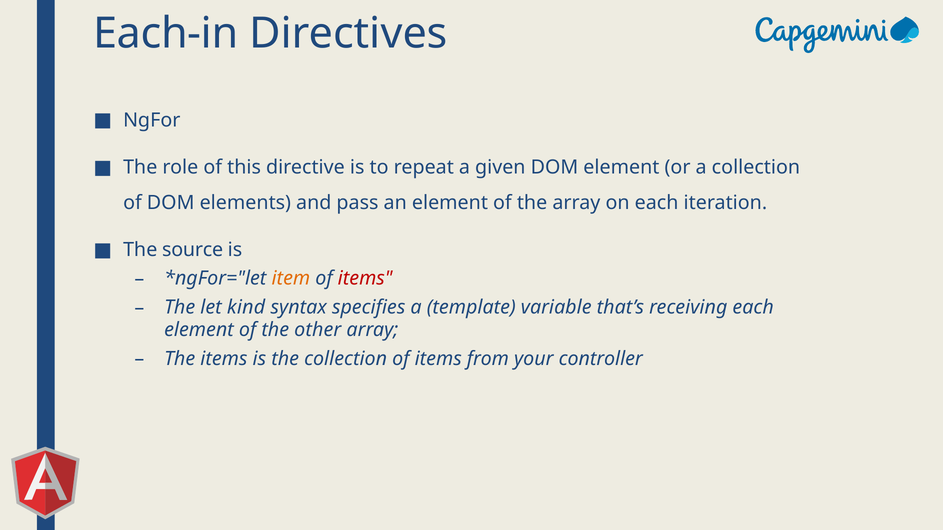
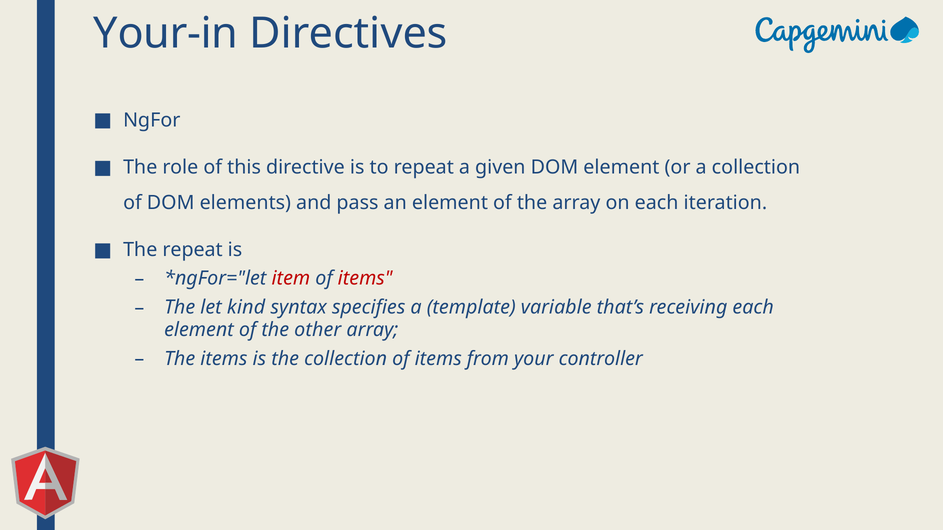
Each-in: Each-in -> Your-in
The source: source -> repeat
item colour: orange -> red
